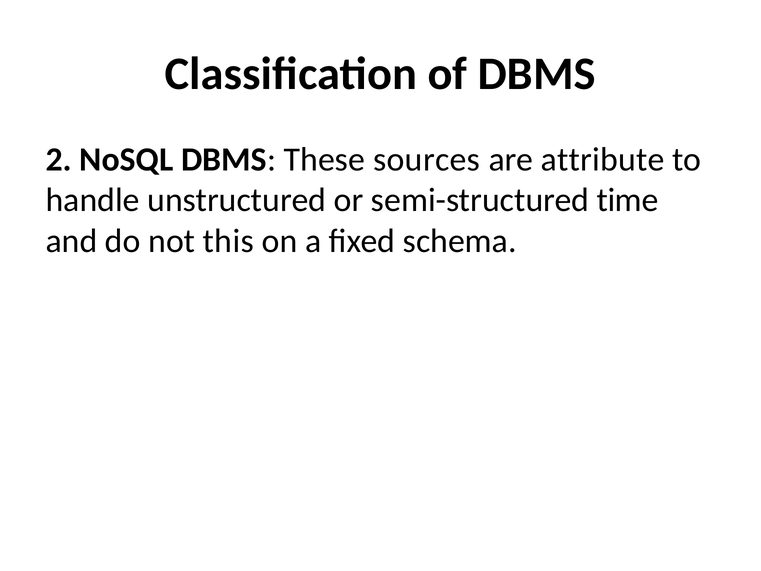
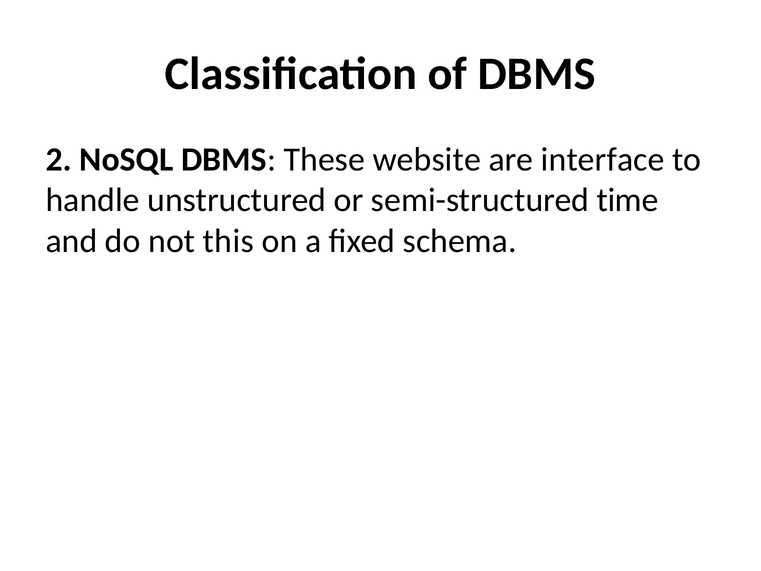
sources: sources -> website
attribute: attribute -> interface
